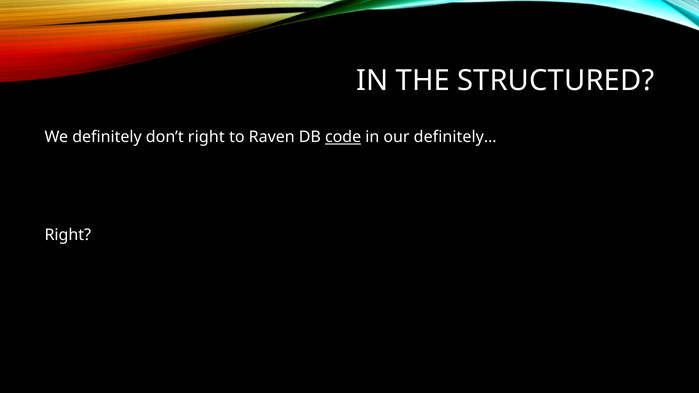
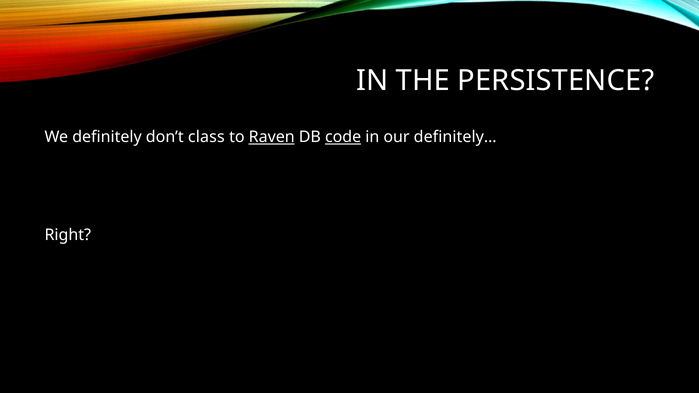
STRUCTURED: STRUCTURED -> PERSISTENCE
don’t right: right -> class
Raven underline: none -> present
